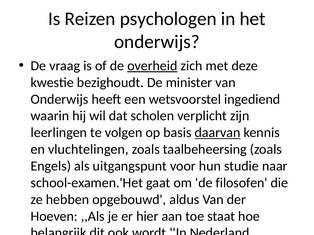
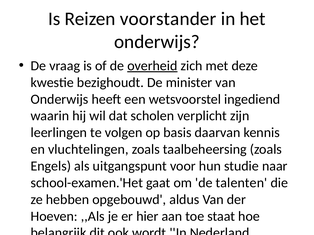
psychologen: psychologen -> voorstander
daarvan underline: present -> none
filosofen: filosofen -> talenten
